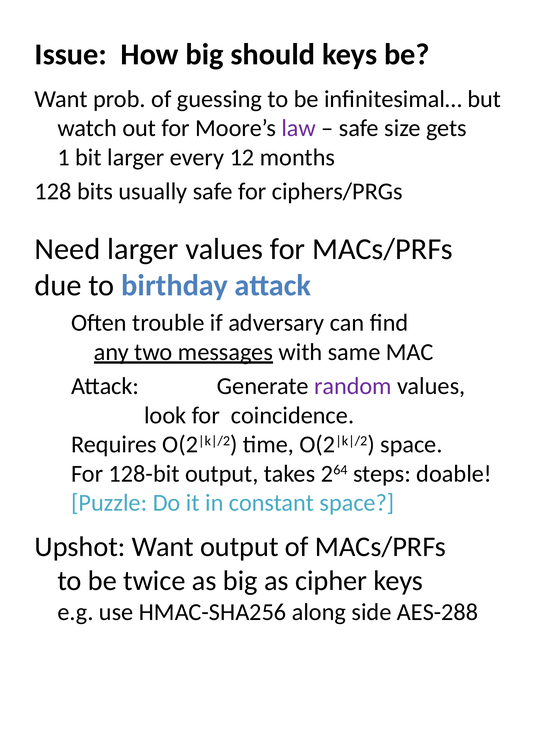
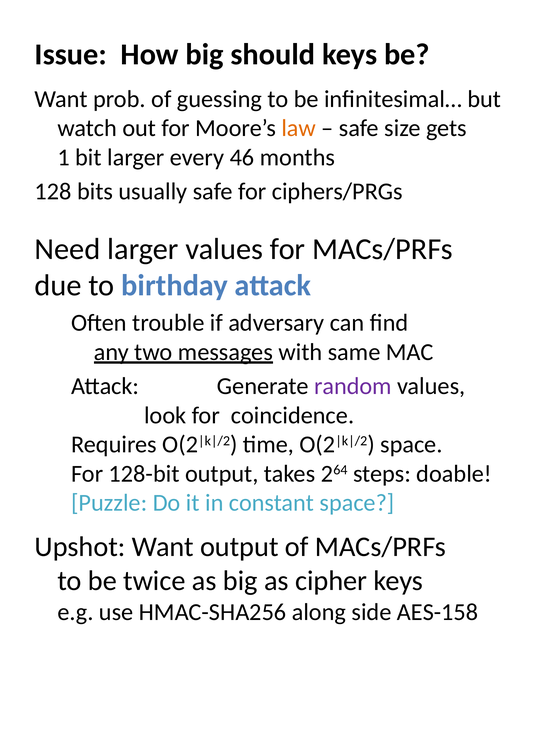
law colour: purple -> orange
12: 12 -> 46
AES-288: AES-288 -> AES-158
